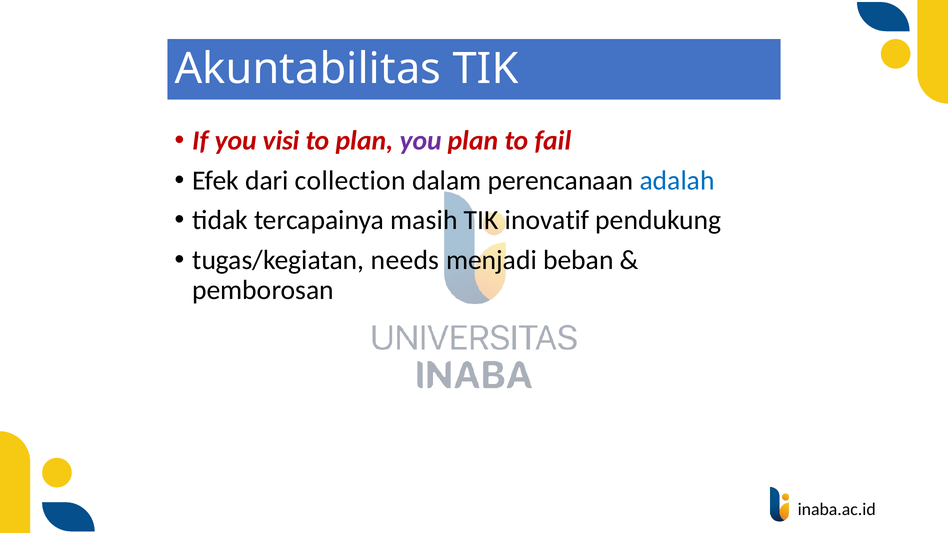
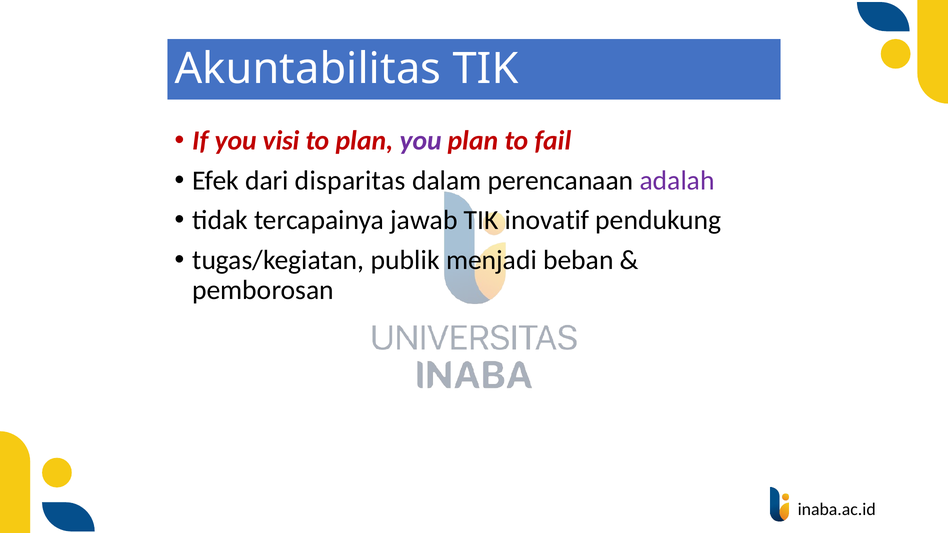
collection: collection -> disparitas
adalah colour: blue -> purple
masih: masih -> jawab
needs: needs -> publik
